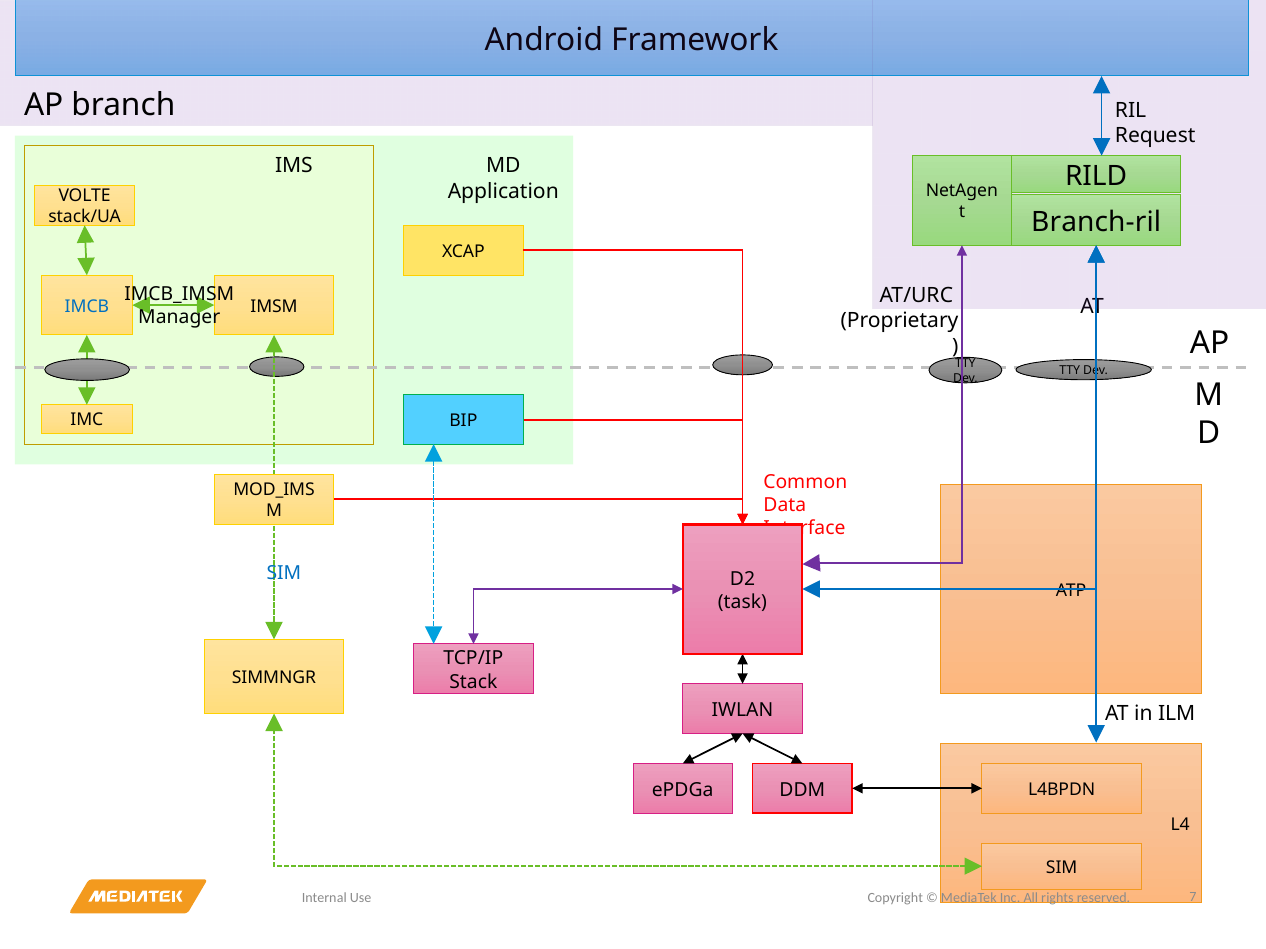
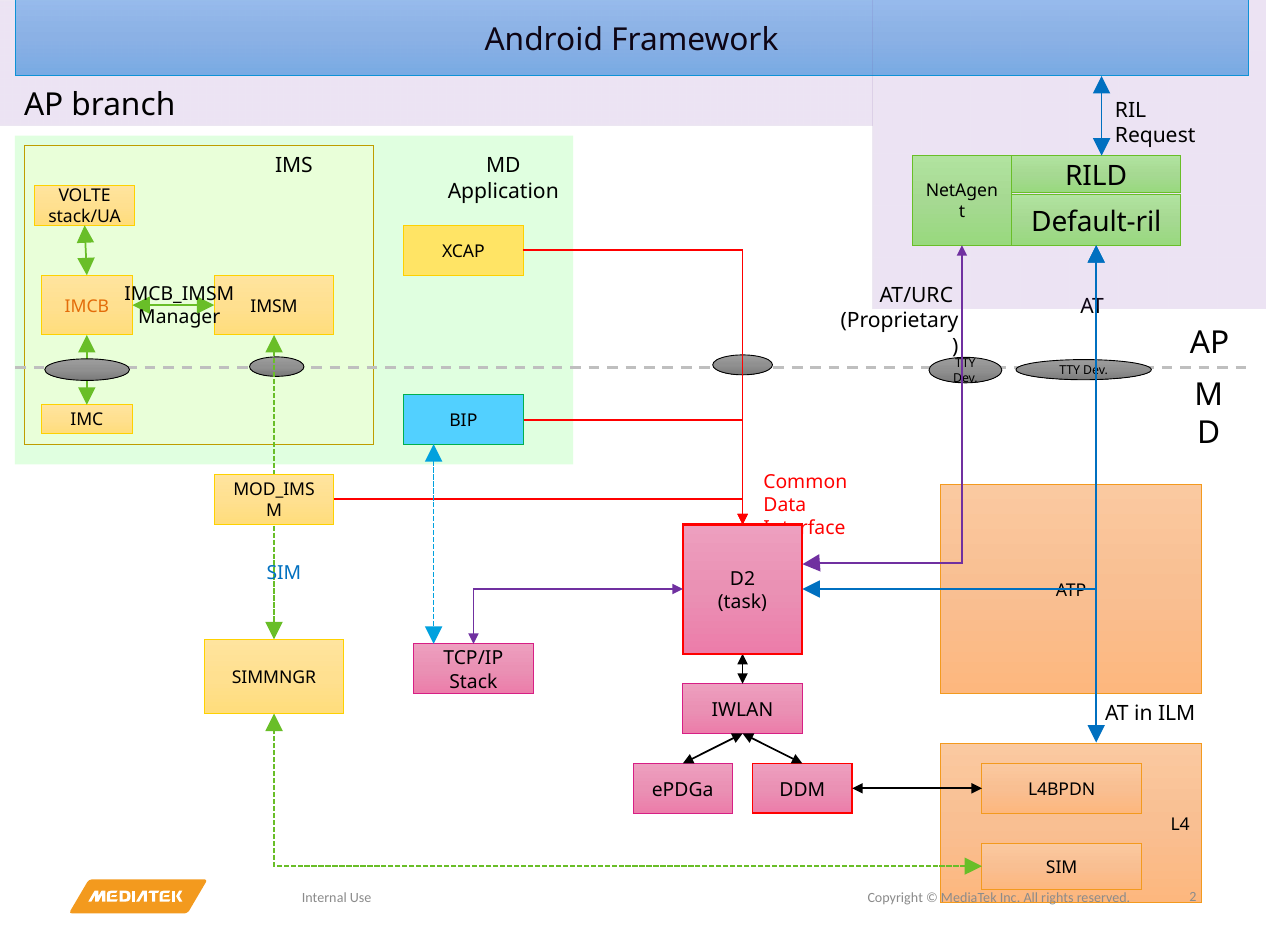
Branch-ril: Branch-ril -> Default-ril
IMCB colour: blue -> orange
7: 7 -> 2
